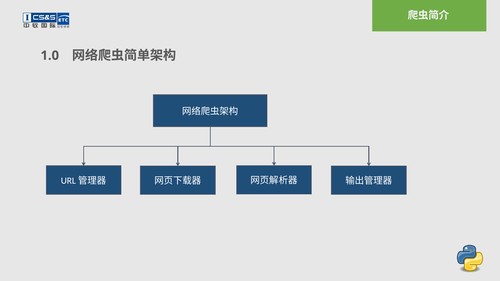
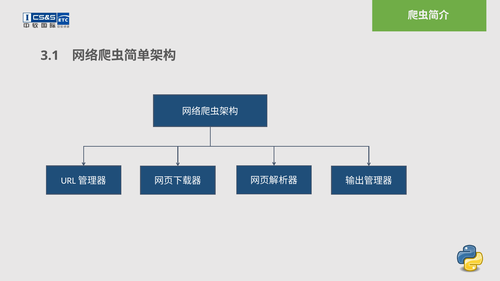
1.0: 1.0 -> 3.1
